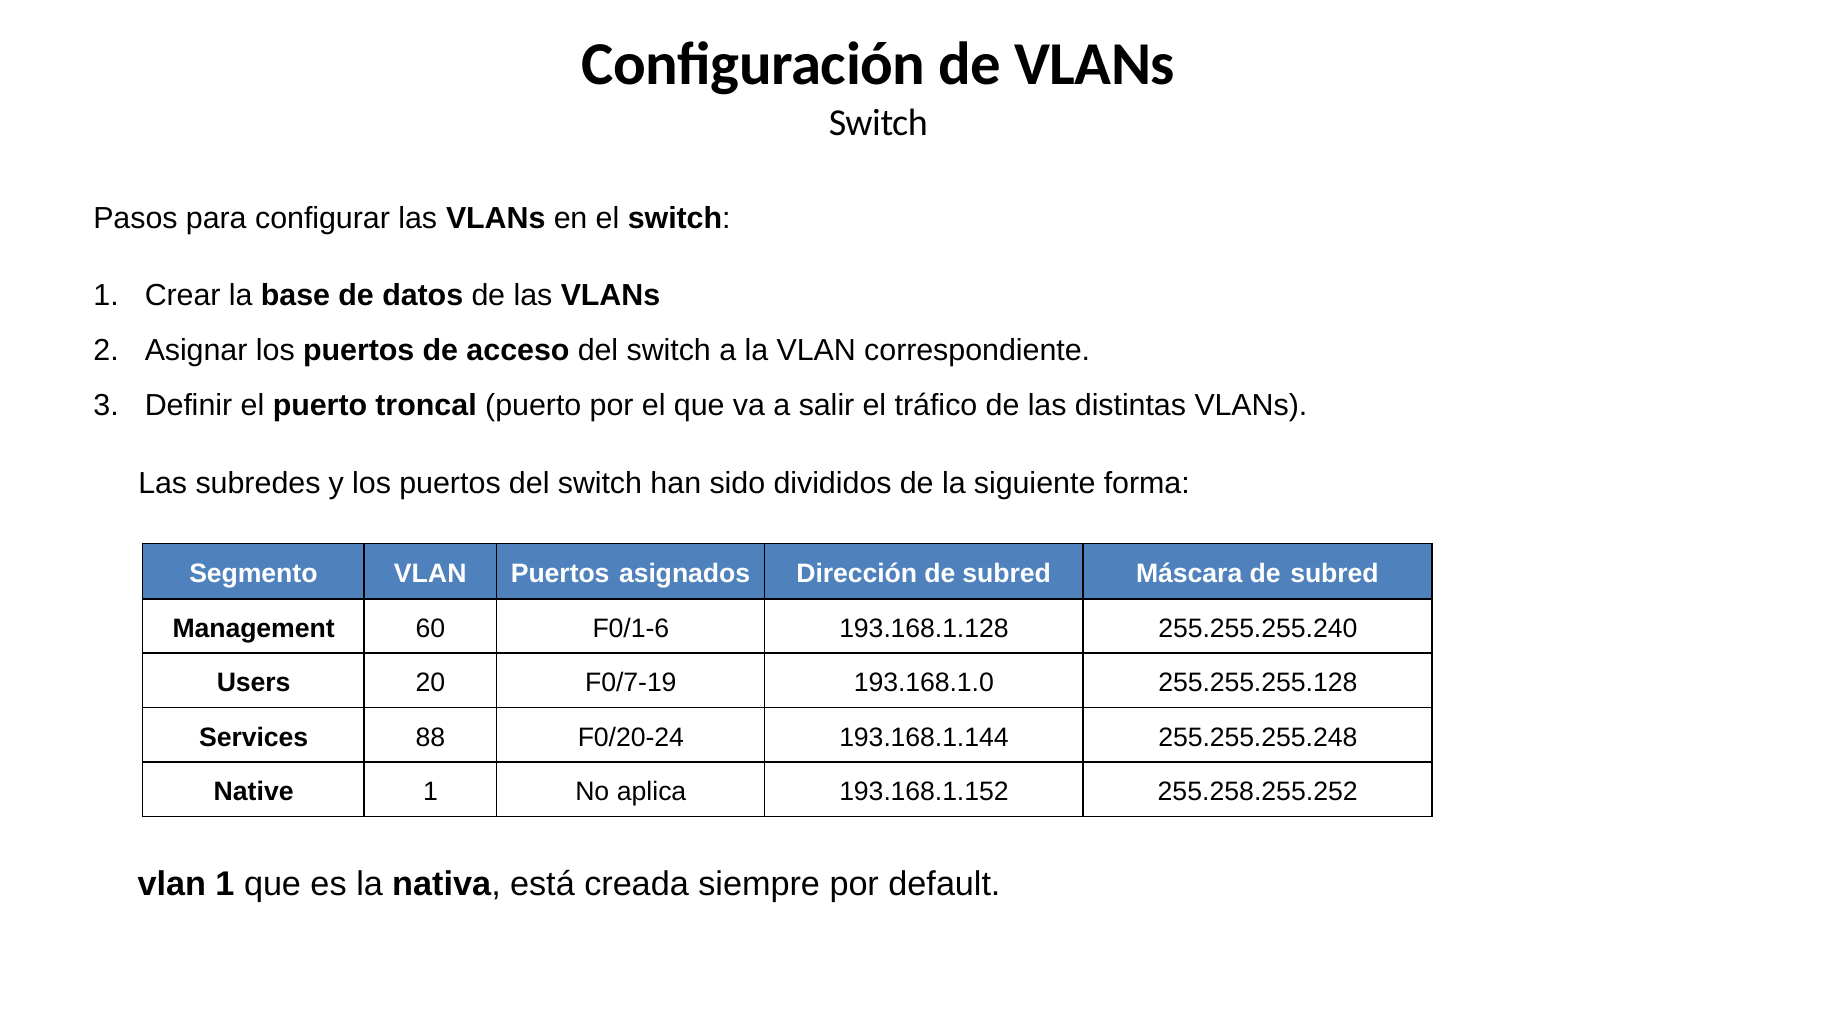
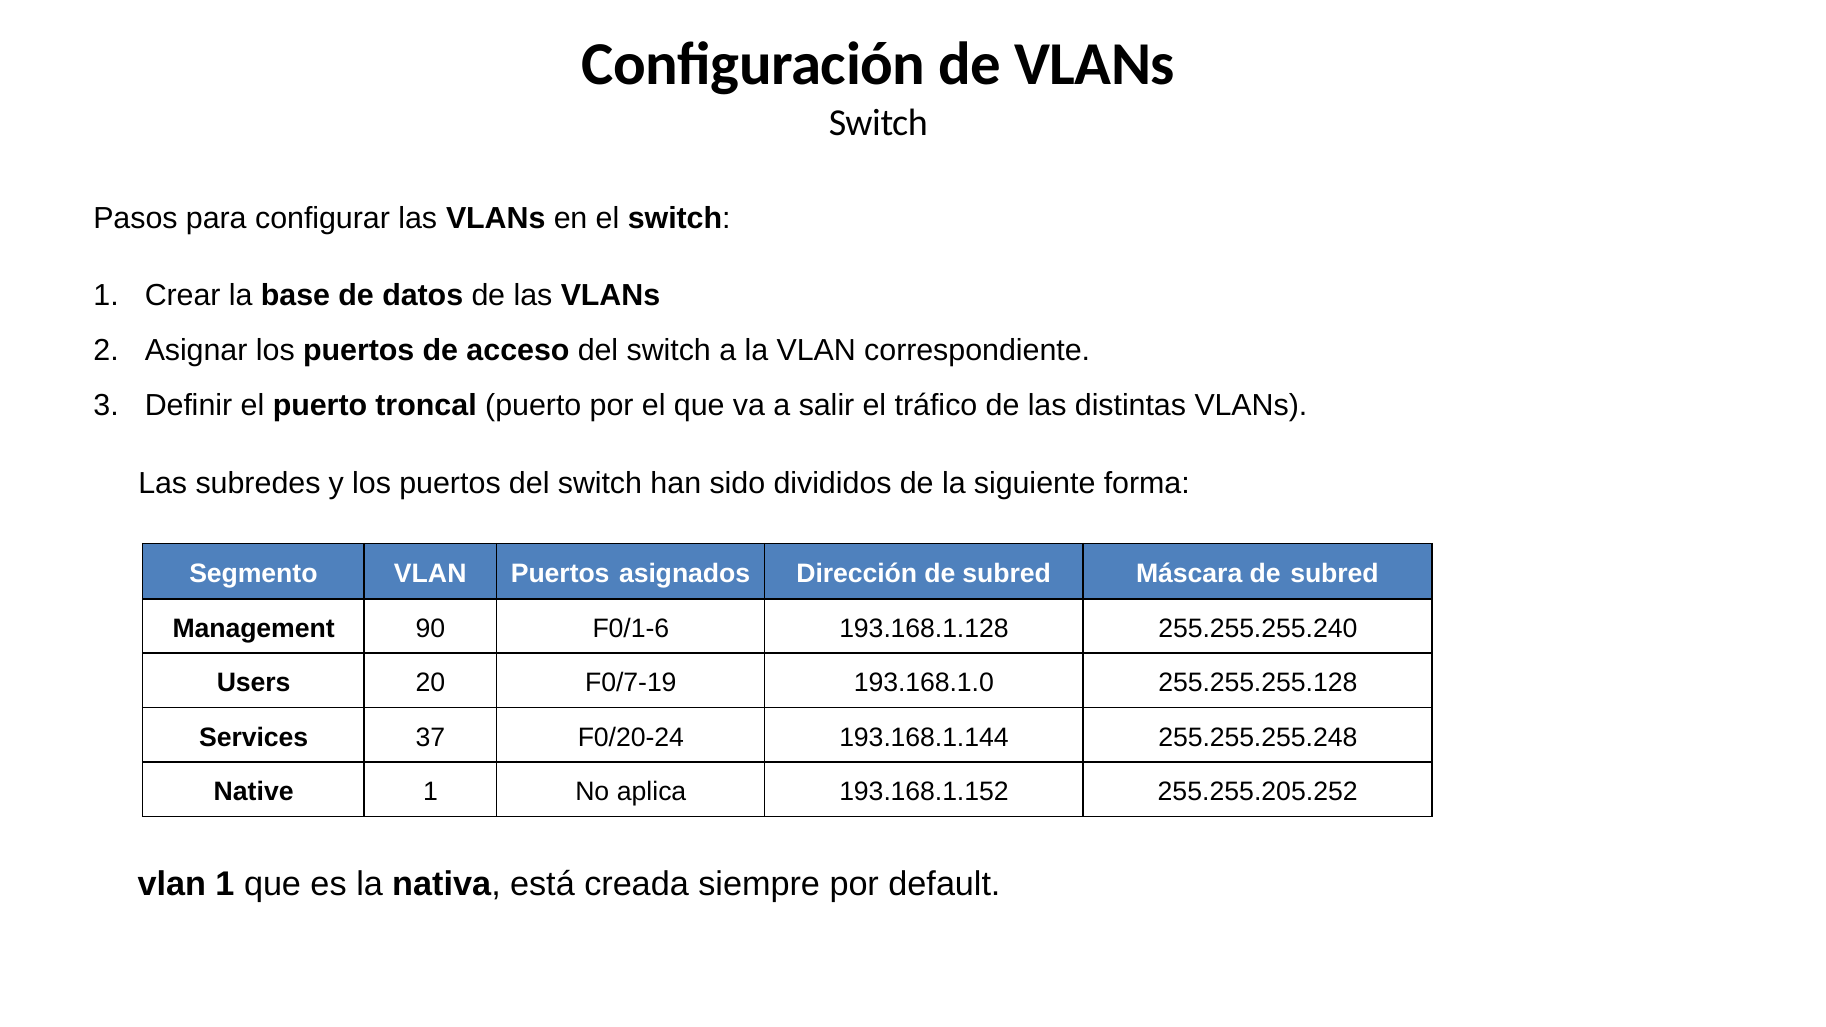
60: 60 -> 90
88: 88 -> 37
255.258.255.252: 255.258.255.252 -> 255.255.205.252
